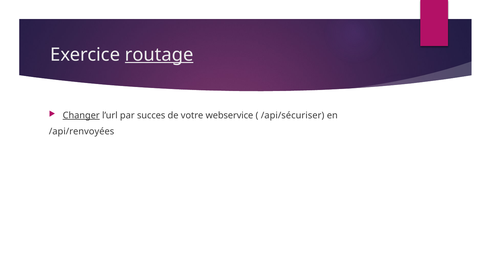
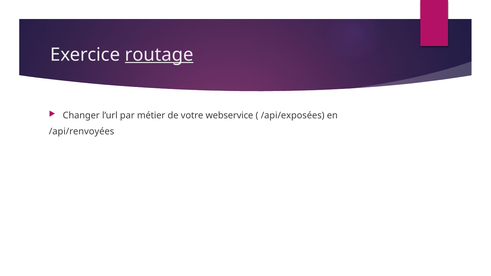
Changer underline: present -> none
succes: succes -> métier
/api/sécuriser: /api/sécuriser -> /api/exposées
